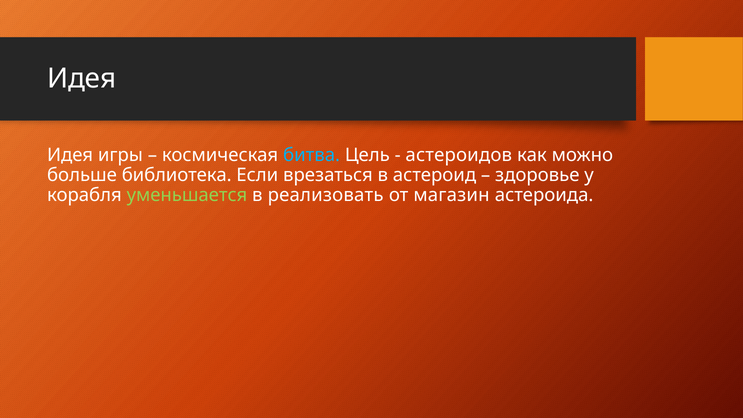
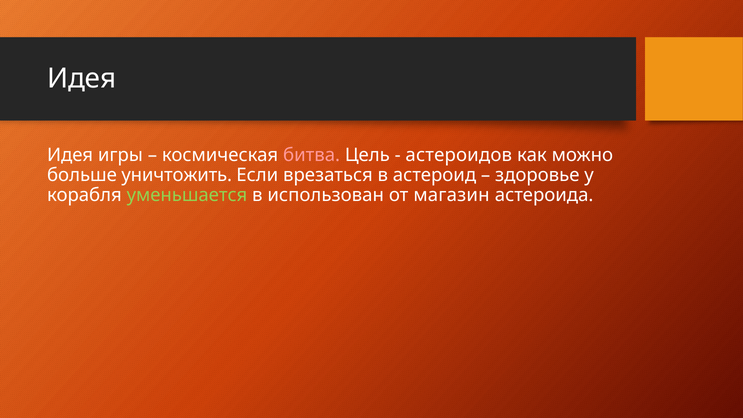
битва colour: light blue -> pink
библиотека: библиотека -> уничтожить
реализовать: реализовать -> использован
